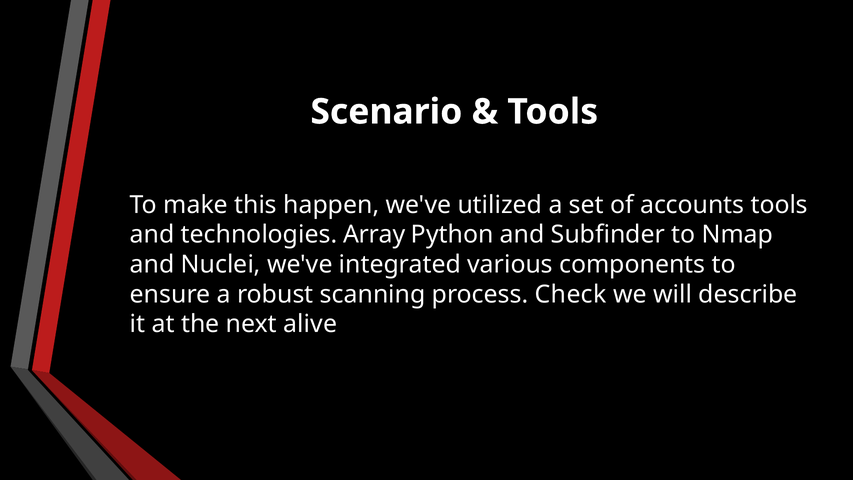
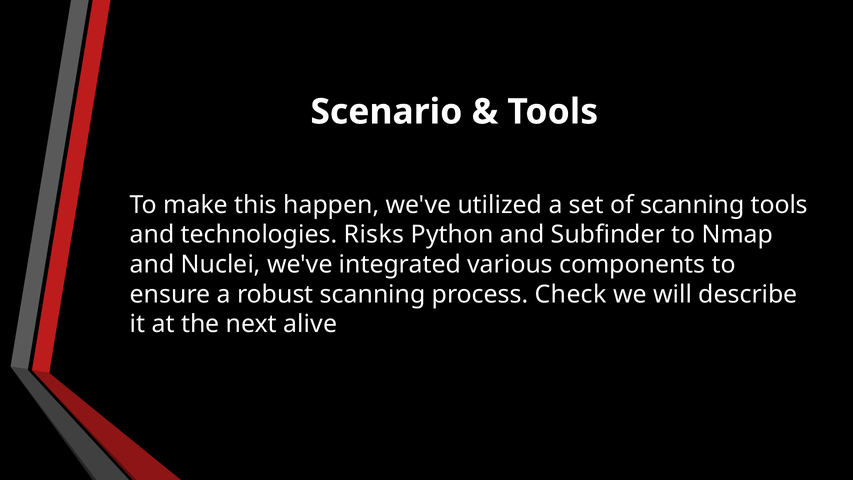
of accounts: accounts -> scanning
Array: Array -> Risks
